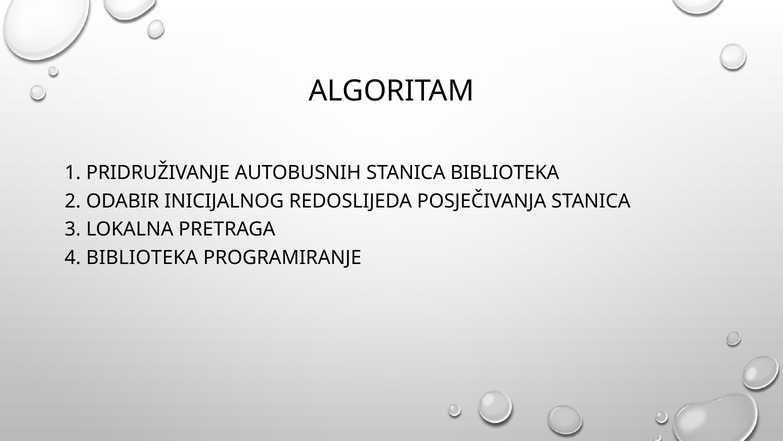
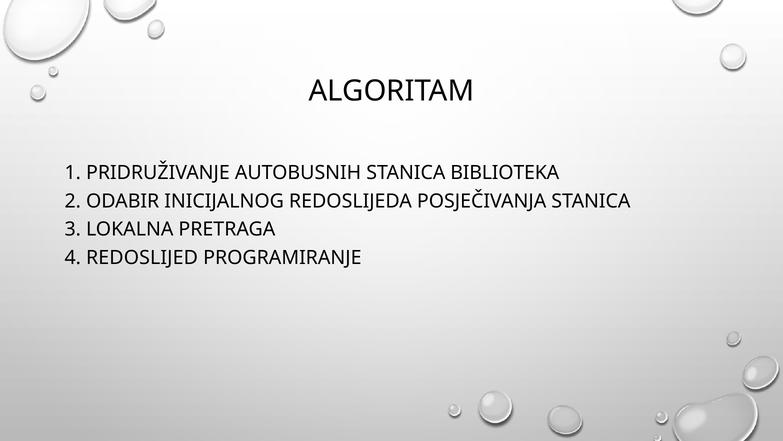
4 BIBLIOTEKA: BIBLIOTEKA -> REDOSLIJED
